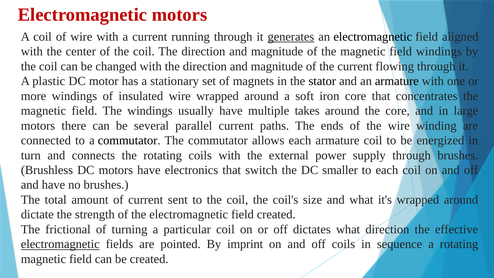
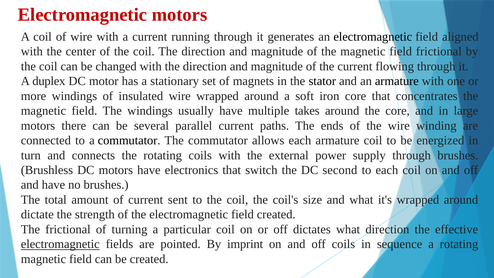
generates underline: present -> none
field windings: windings -> frictional
plastic: plastic -> duplex
smaller: smaller -> second
